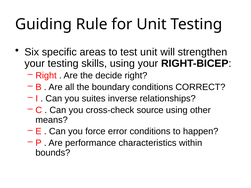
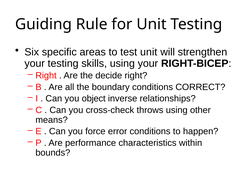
suites: suites -> object
source: source -> throws
